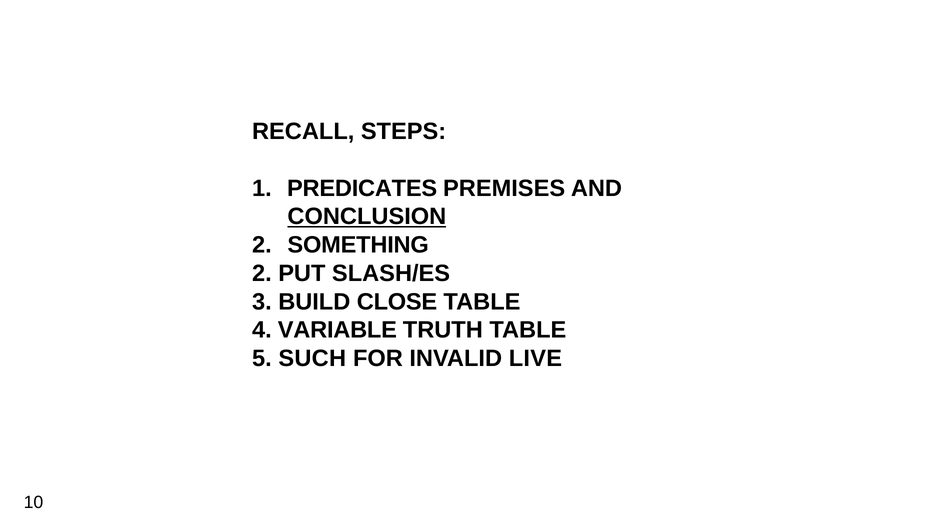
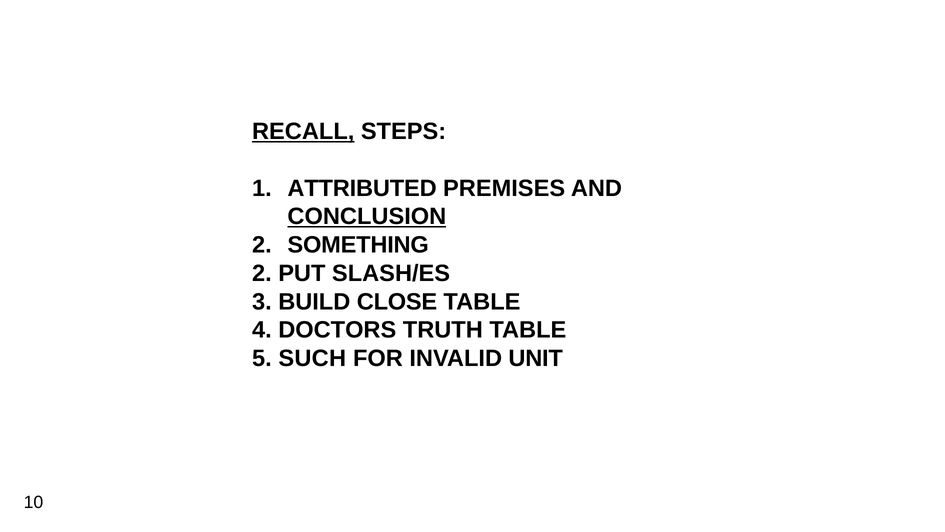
RECALL underline: none -> present
PREDICATES: PREDICATES -> ATTRIBUTED
VARIABLE: VARIABLE -> DOCTORS
LIVE: LIVE -> UNIT
